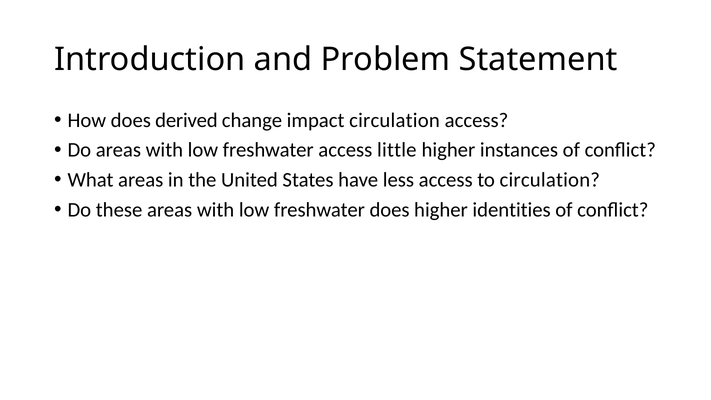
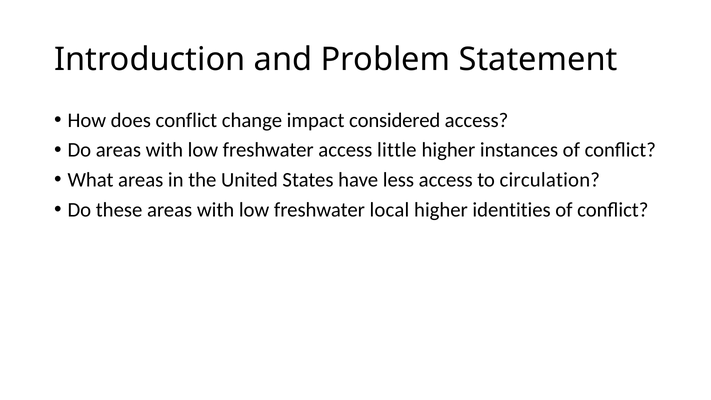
does derived: derived -> conflict
impact circulation: circulation -> considered
freshwater does: does -> local
